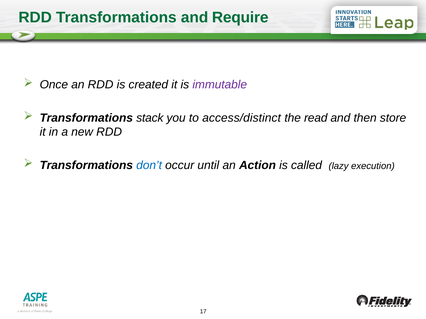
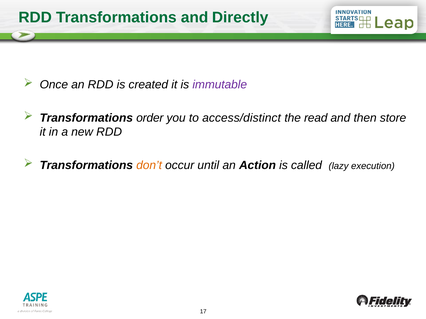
Require: Require -> Directly
stack: stack -> order
don’t colour: blue -> orange
